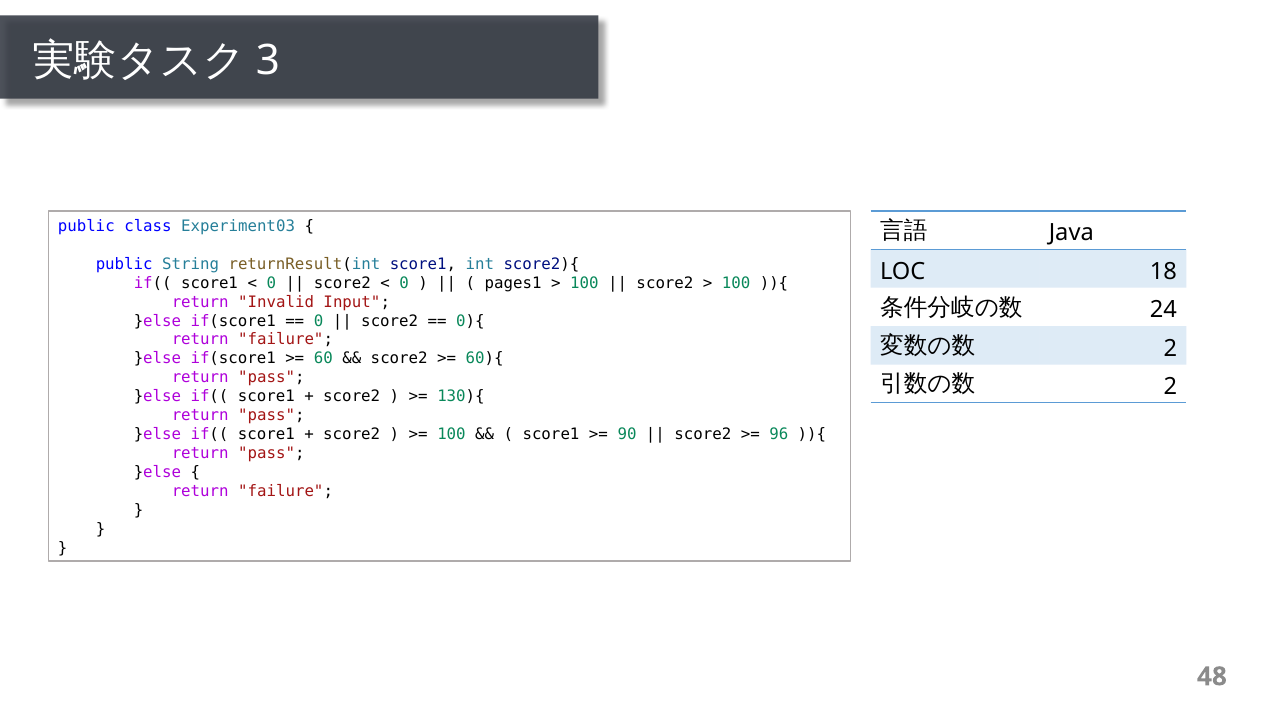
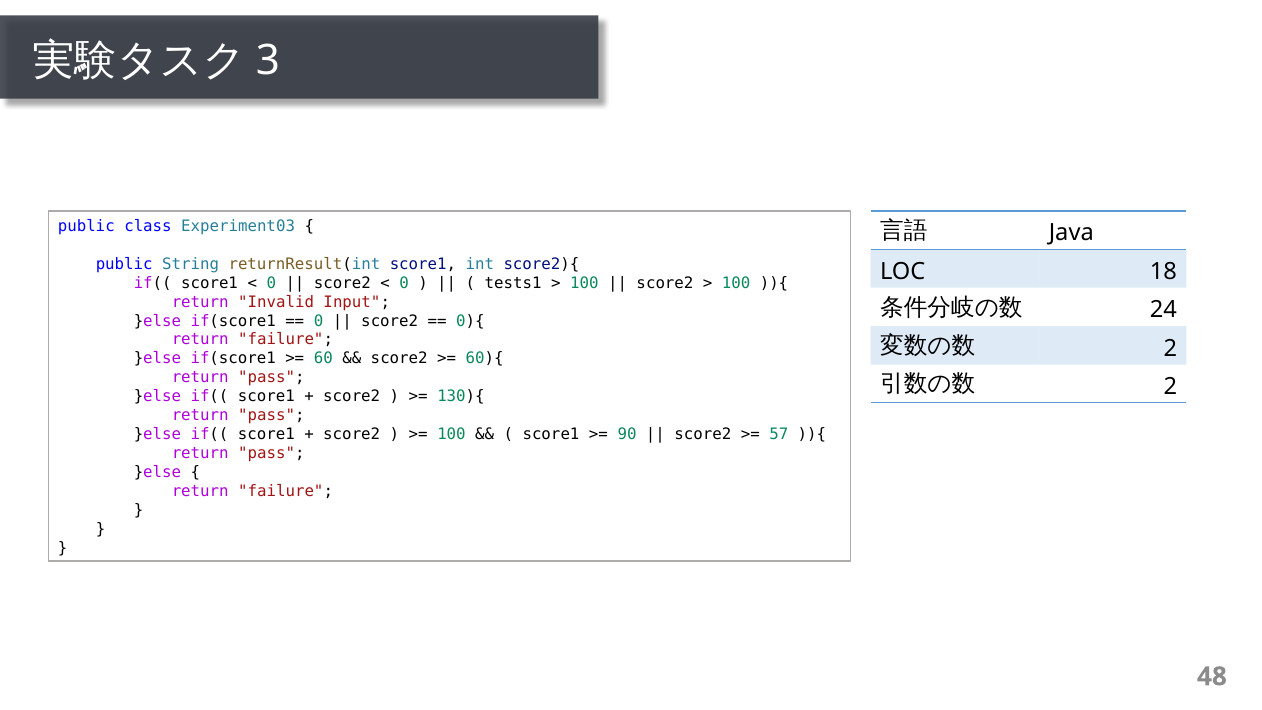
pages1: pages1 -> tests1
96: 96 -> 57
